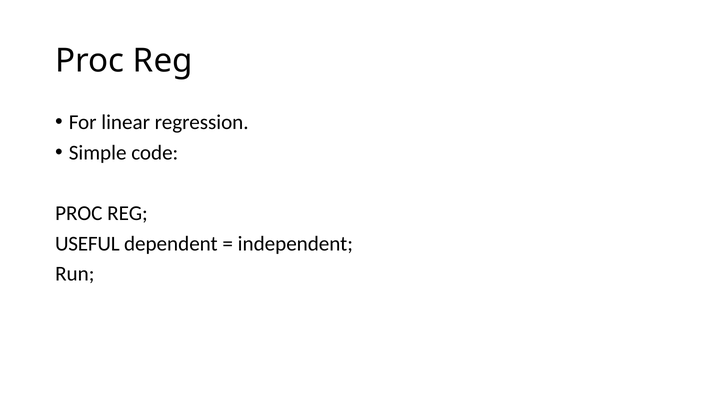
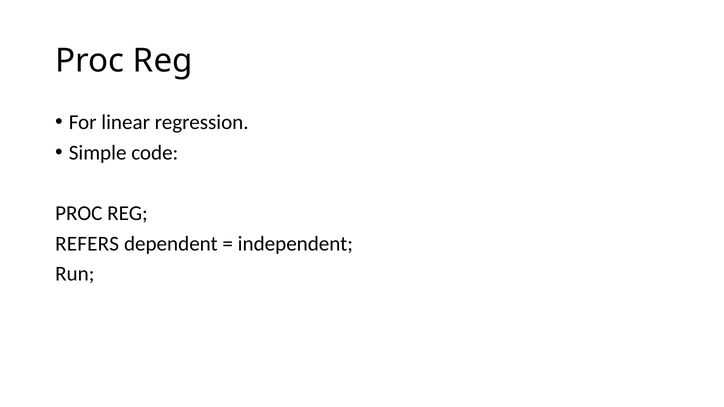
USEFUL: USEFUL -> REFERS
